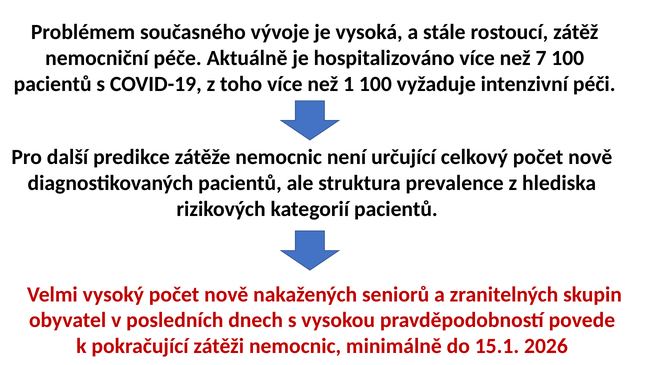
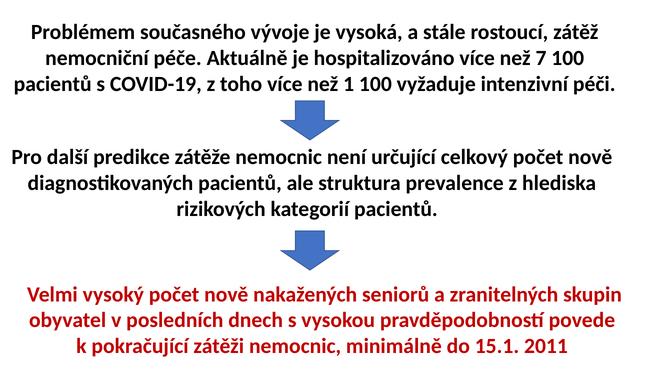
2026: 2026 -> 2011
